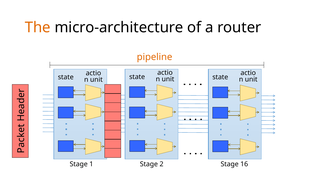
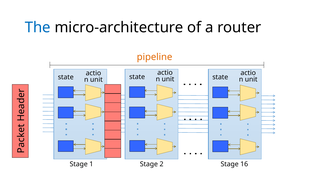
The colour: orange -> blue
